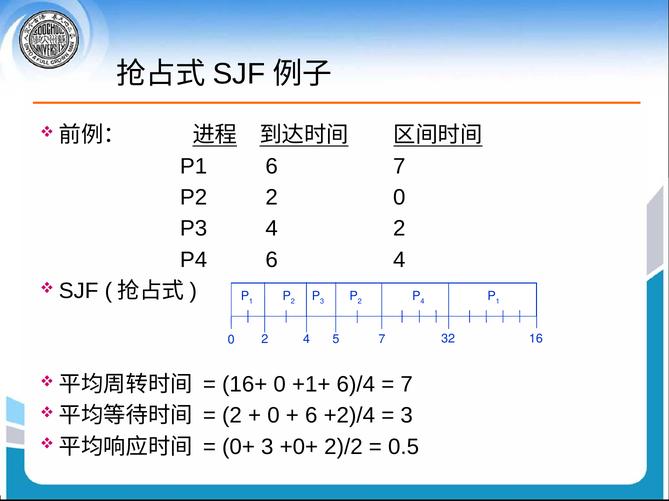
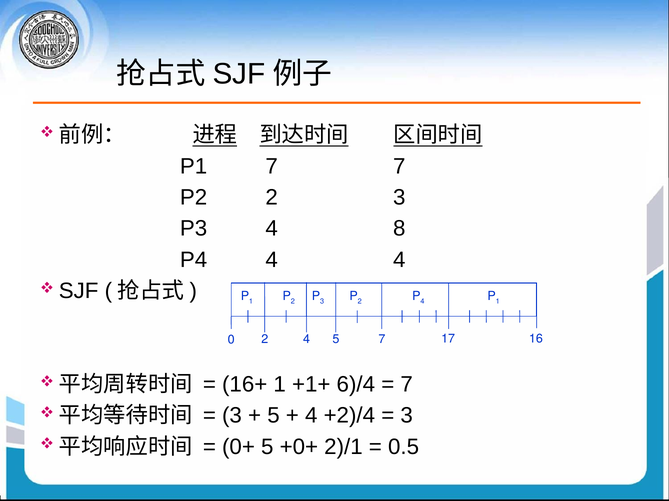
P1 6: 6 -> 7
2 0: 0 -> 3
P3 4 2: 2 -> 8
P4 6: 6 -> 4
32: 32 -> 17
16+ 0: 0 -> 1
2 at (232, 416): 2 -> 3
0 at (273, 416): 0 -> 5
6 at (311, 416): 6 -> 4
0+ 3: 3 -> 5
2)/2: 2)/2 -> 2)/1
